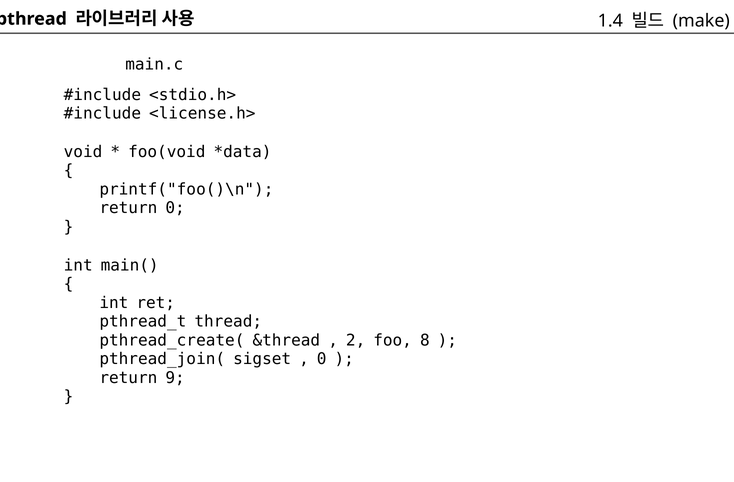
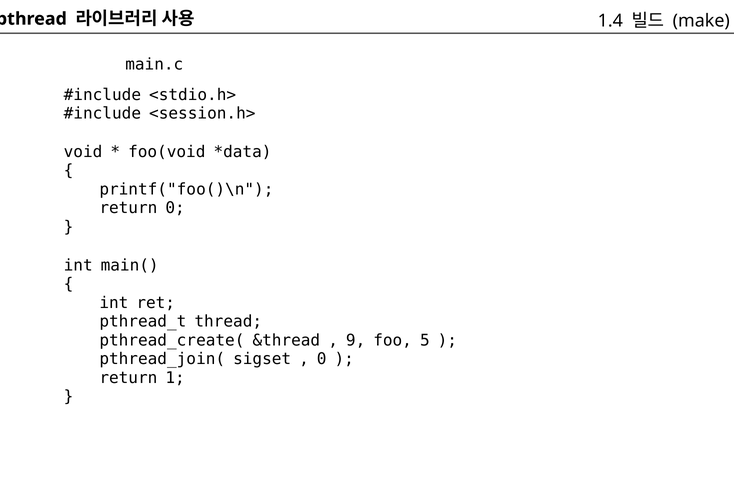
<license.h>: <license.h> -> <session.h>
2: 2 -> 9
8: 8 -> 5
9: 9 -> 1
